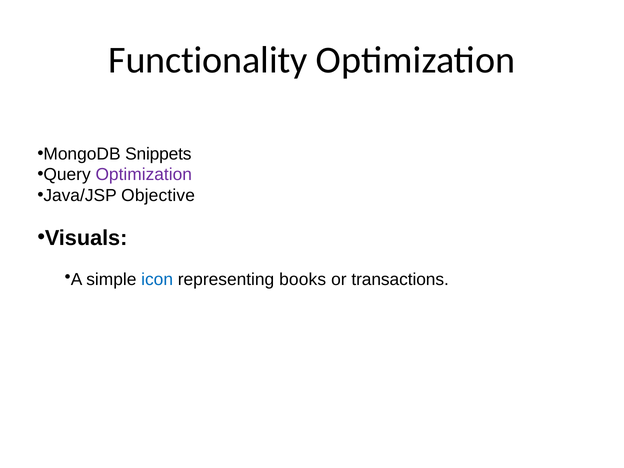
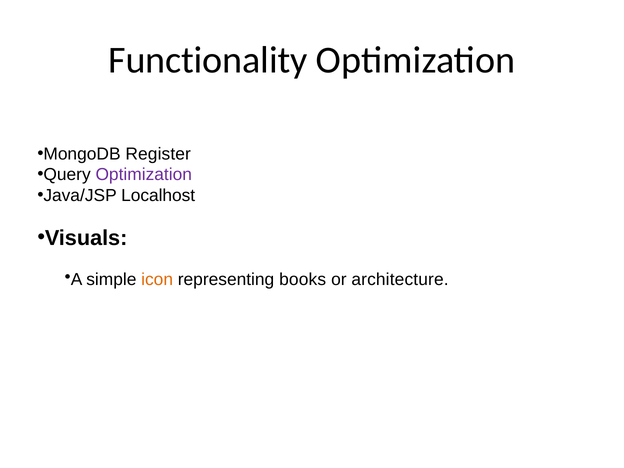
Snippets: Snippets -> Register
Objective: Objective -> Localhost
icon colour: blue -> orange
transactions: transactions -> architecture
